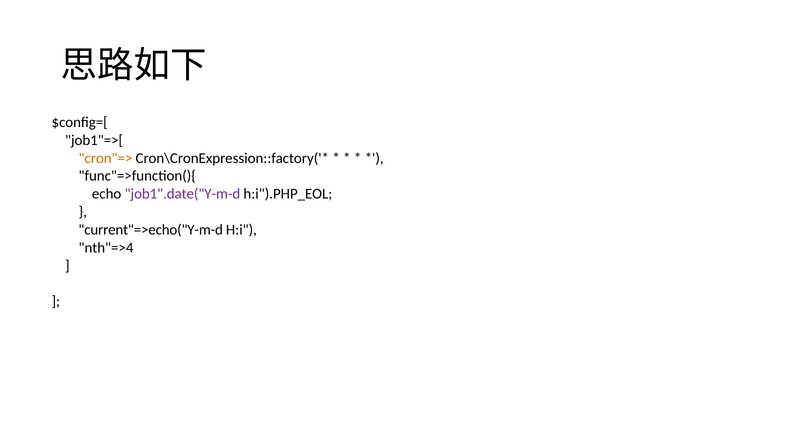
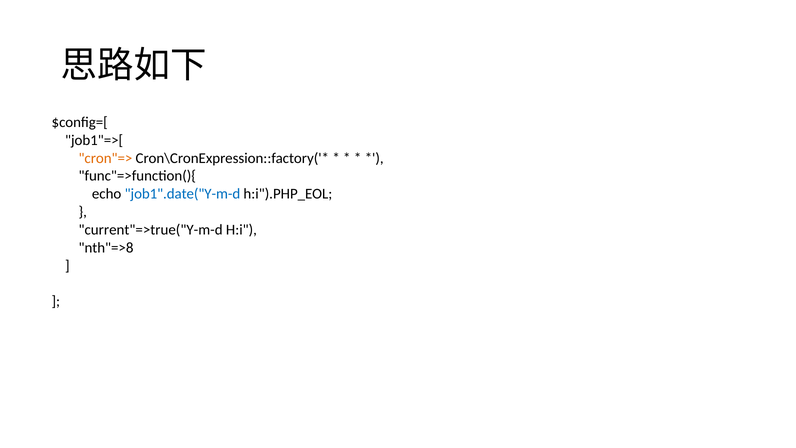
job1".date("Y-m-d colour: purple -> blue
current"=>echo("Y-m-d: current"=>echo("Y-m-d -> current"=>true("Y-m-d
nth"=>4: nth"=>4 -> nth"=>8
